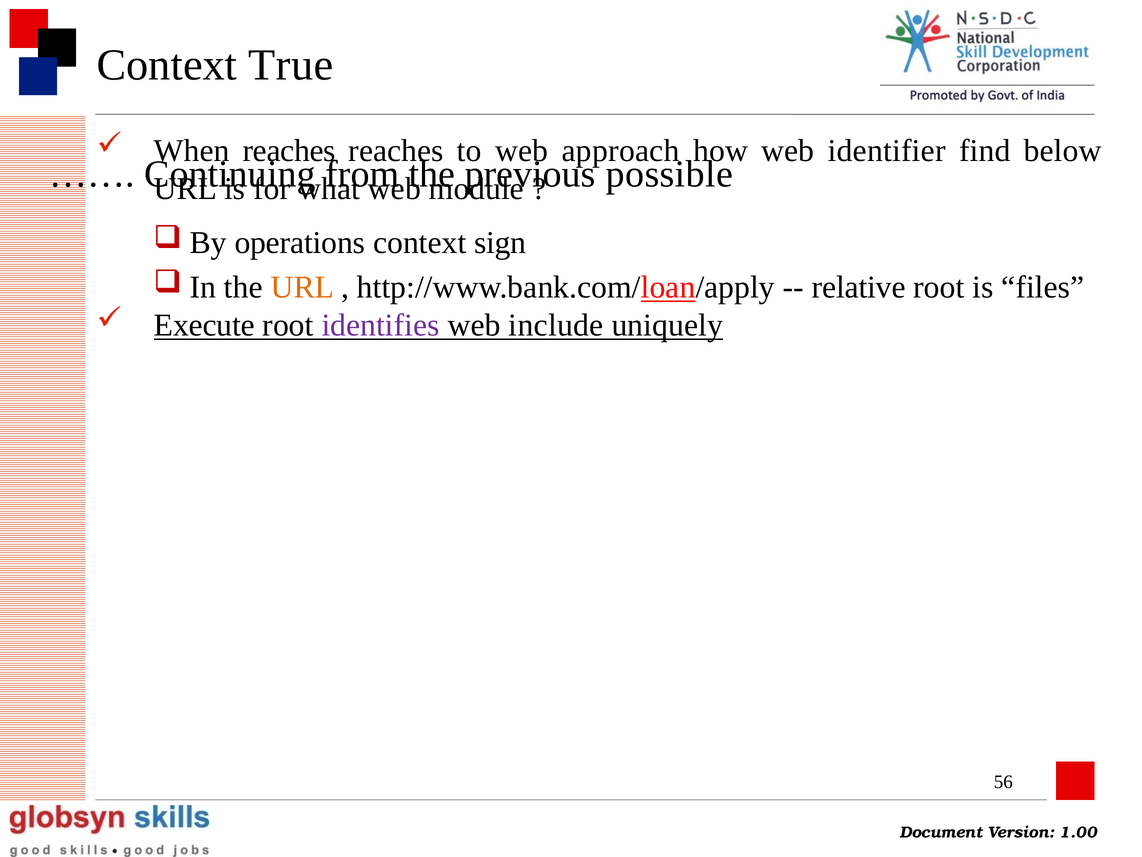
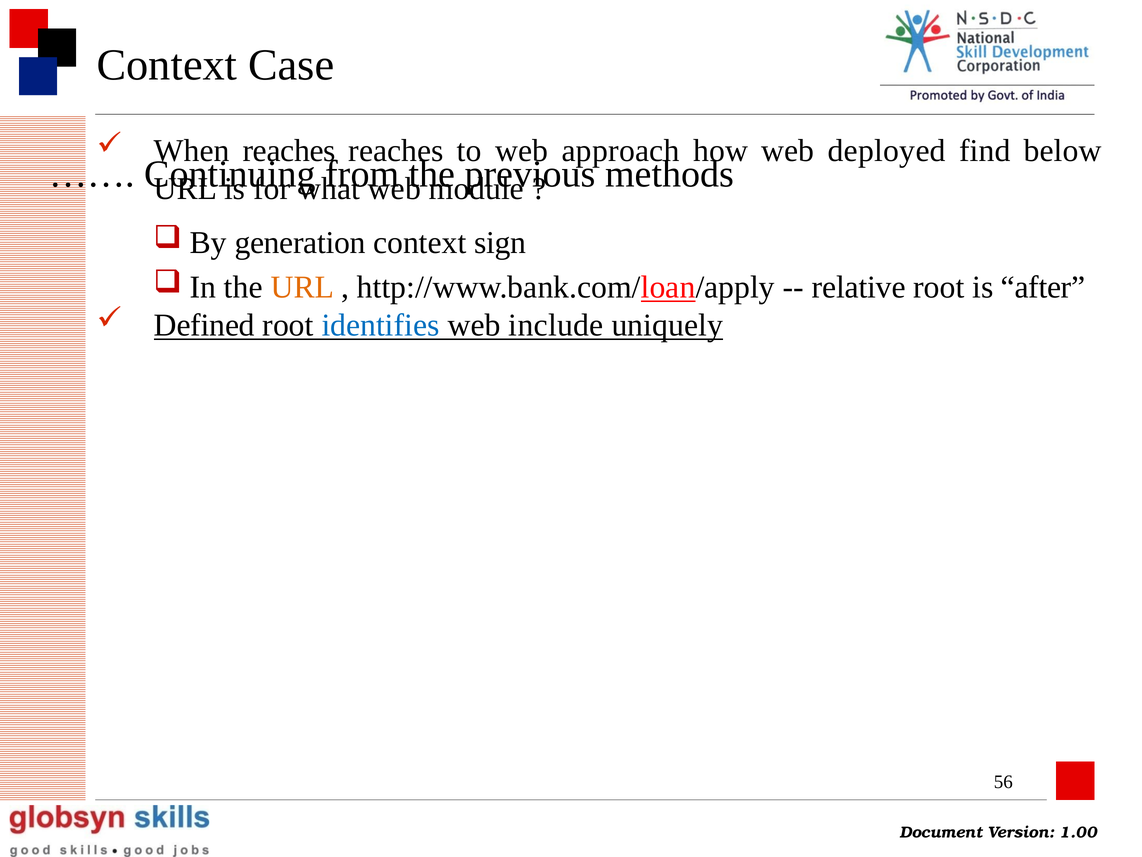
True: True -> Case
identifier: identifier -> deployed
possible: possible -> methods
operations: operations -> generation
files: files -> after
Execute: Execute -> Defined
identifies colour: purple -> blue
